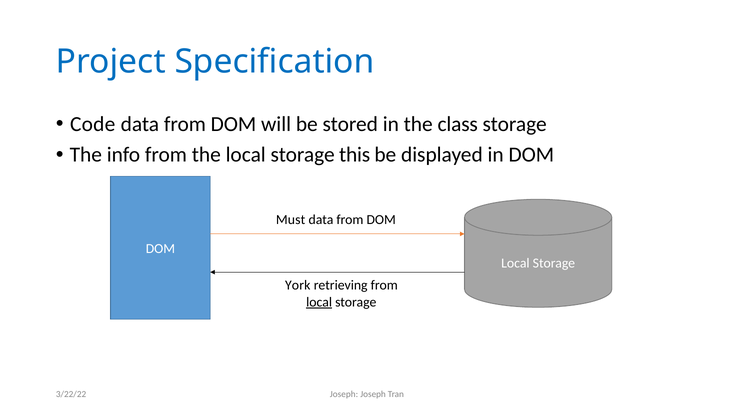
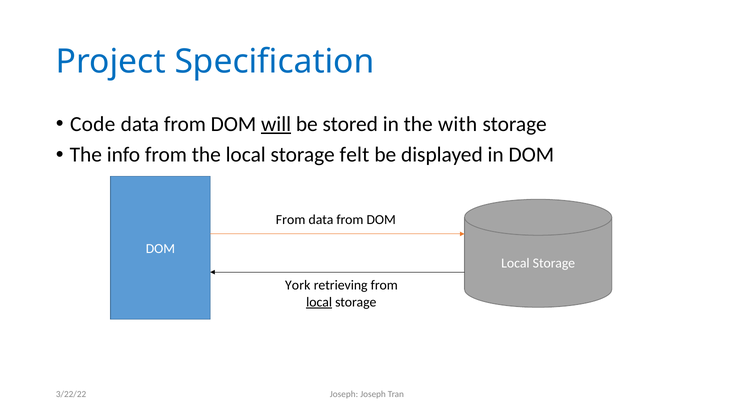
will underline: none -> present
class: class -> with
this: this -> felt
Must at (291, 219): Must -> From
